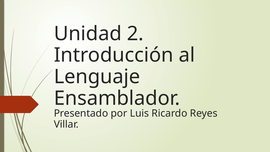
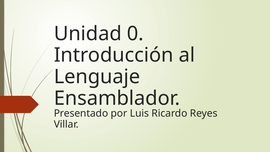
2: 2 -> 0
